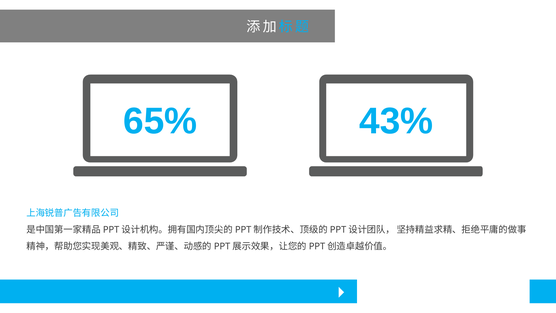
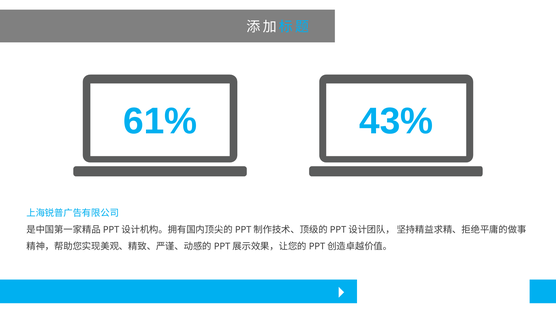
65%: 65% -> 61%
